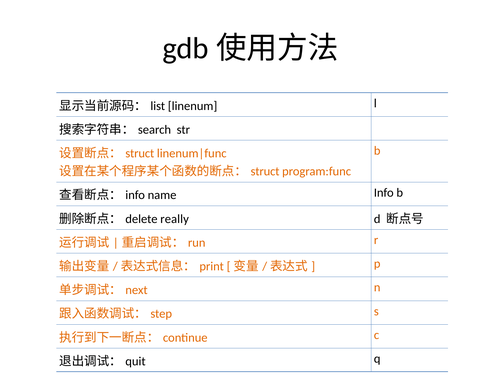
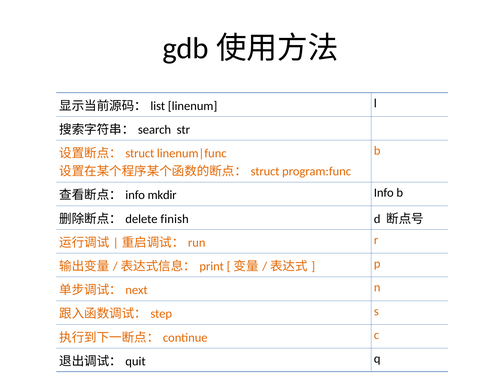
name: name -> mkdir
really: really -> finish
